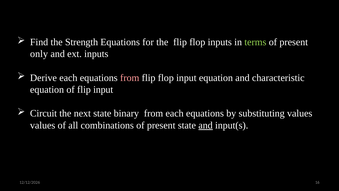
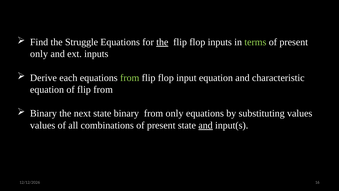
Strength: Strength -> Struggle
the at (162, 42) underline: none -> present
from at (130, 78) colour: pink -> light green
flip input: input -> from
Circuit at (44, 113): Circuit -> Binary
from each: each -> only
